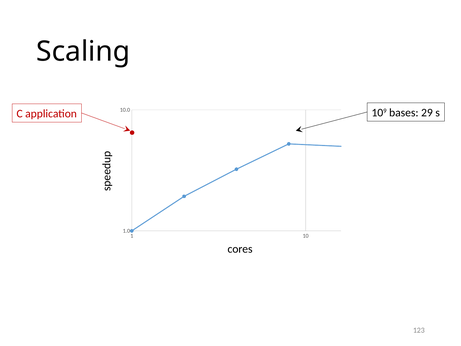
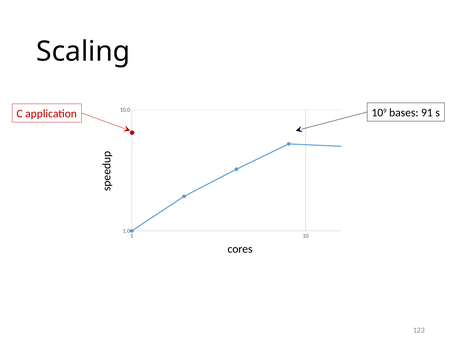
29: 29 -> 91
